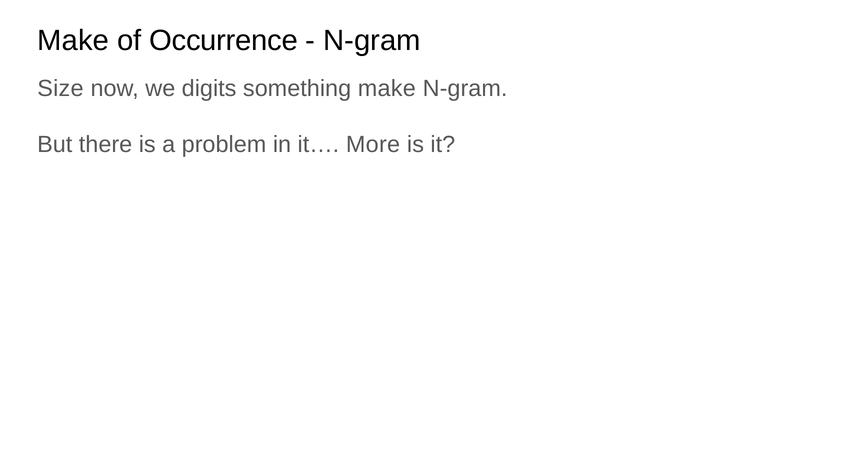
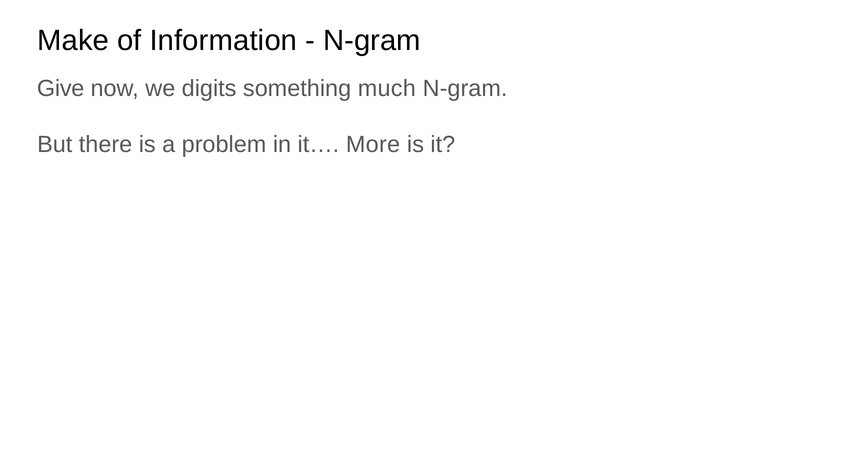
Occurrence: Occurrence -> Information
Size: Size -> Give
something make: make -> much
